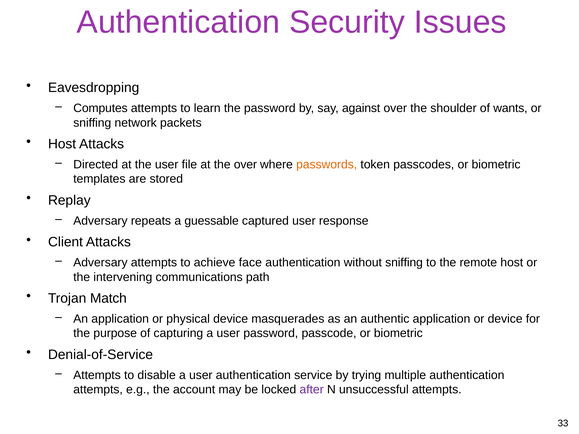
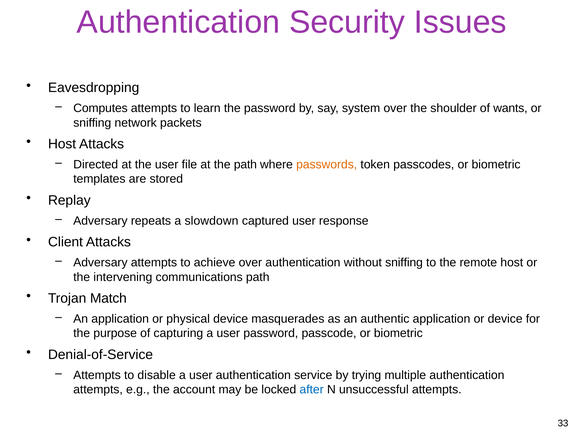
against: against -> system
the over: over -> path
guessable: guessable -> slowdown
achieve face: face -> over
after colour: purple -> blue
